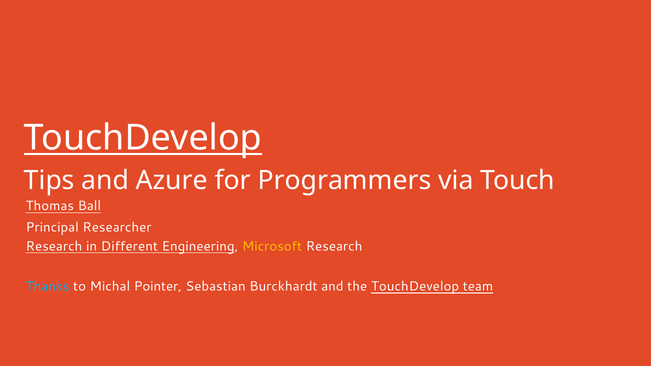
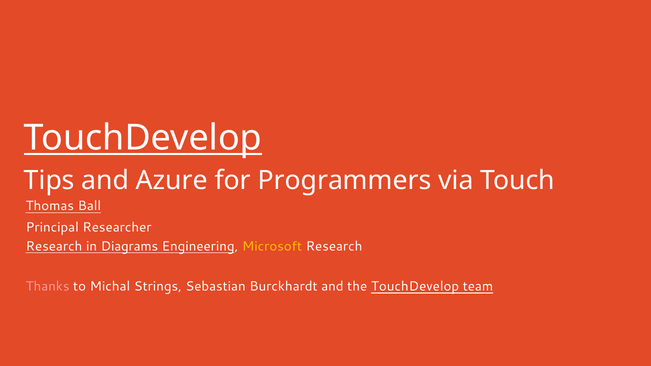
Different: Different -> Diagrams
Thanks colour: light blue -> pink
Pointer: Pointer -> Strings
